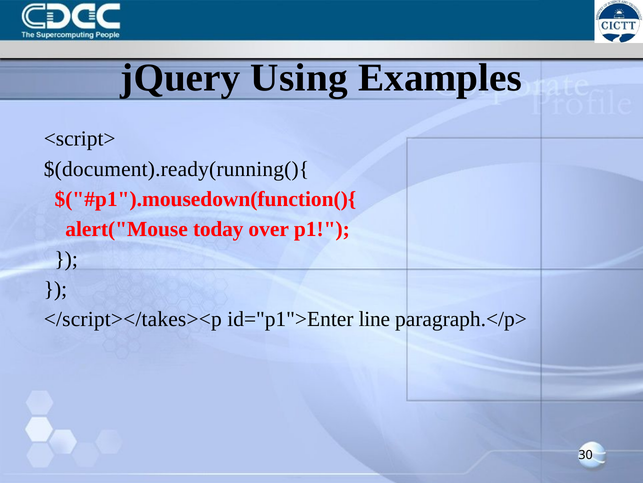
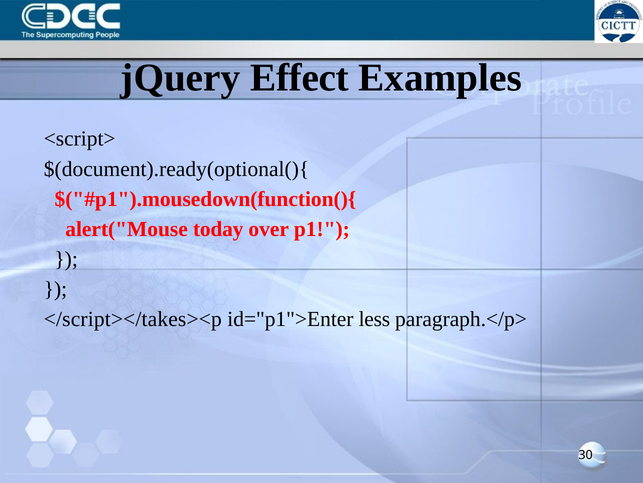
Using: Using -> Effect
$(document).ready(running(){: $(document).ready(running(){ -> $(document).ready(optional(){
line: line -> less
